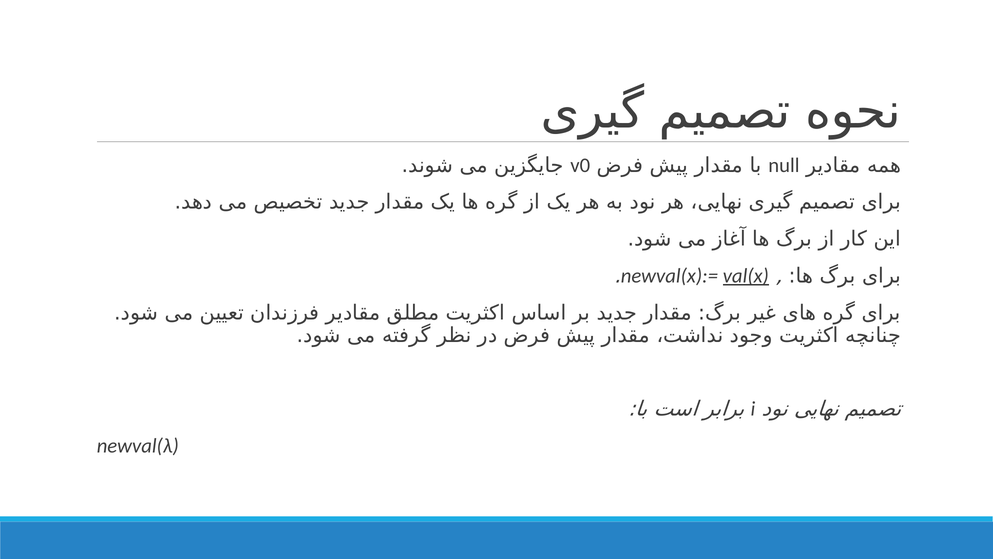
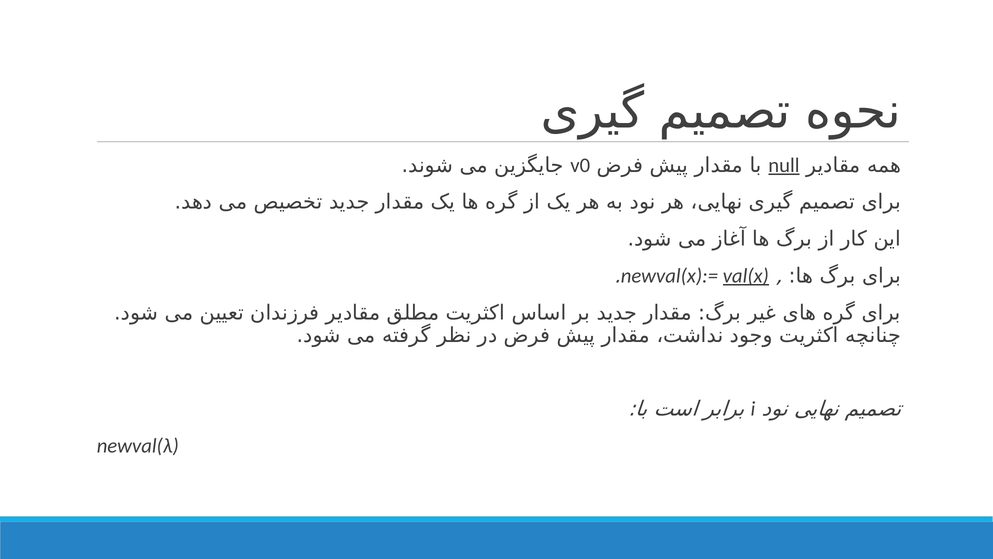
null underline: none -> present
